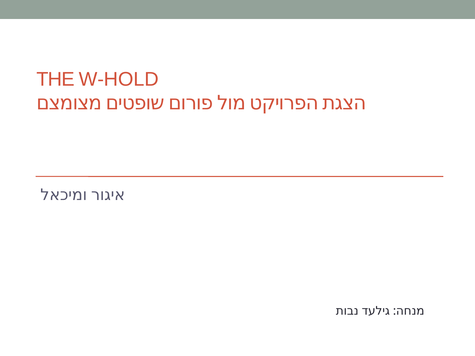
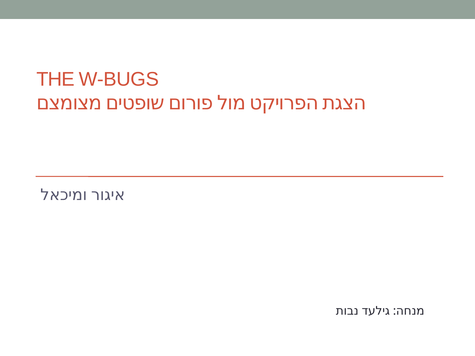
W-HOLD: W-HOLD -> W-BUGS
